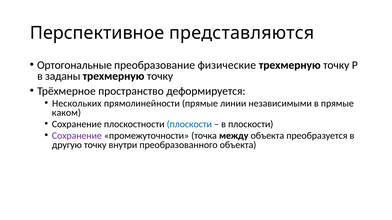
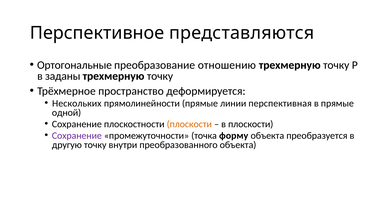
физические: физические -> отношению
независимыми: независимыми -> перспективная
каком: каком -> одной
плоскости at (189, 124) colour: blue -> orange
между: между -> форму
